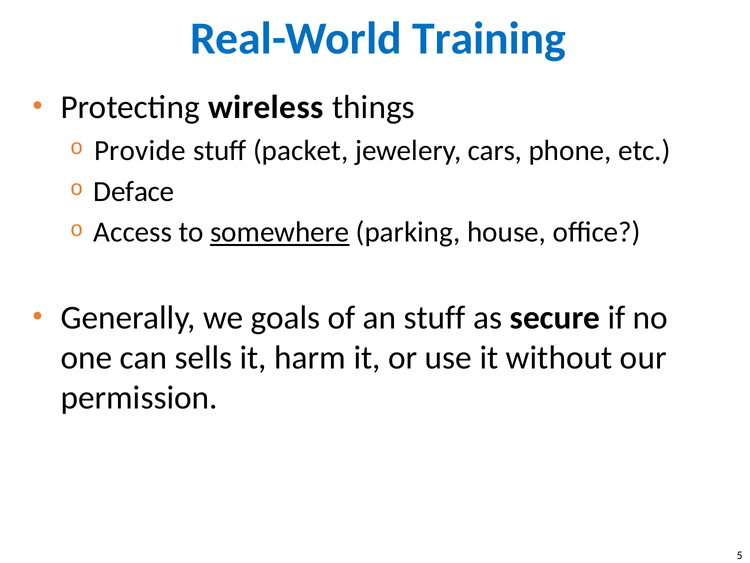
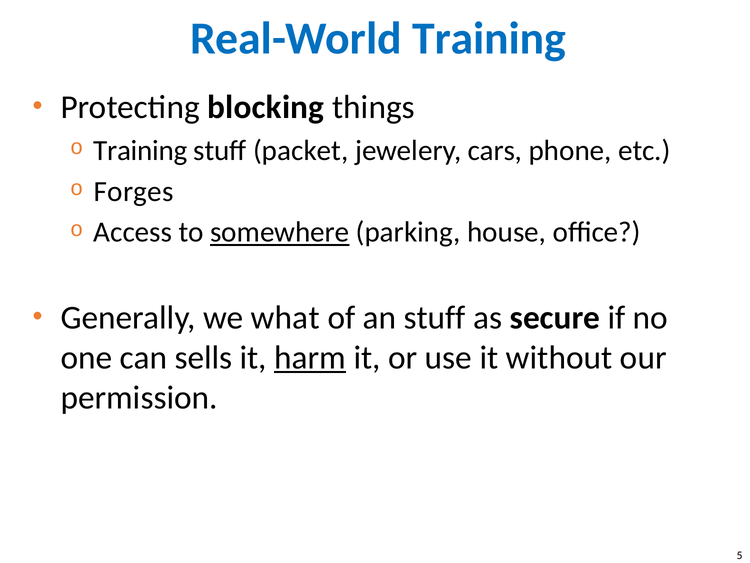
wireless: wireless -> blocking
Provide at (140, 150): Provide -> Training
Deface: Deface -> Forges
goals: goals -> what
harm underline: none -> present
